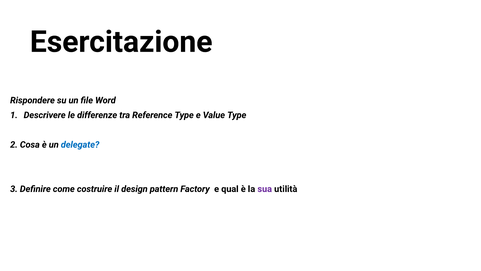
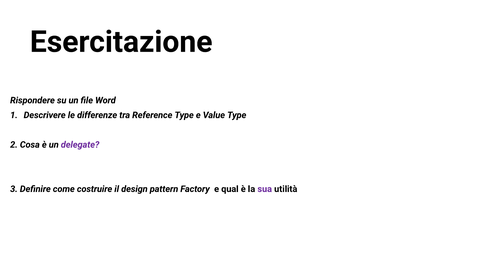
delegate colour: blue -> purple
